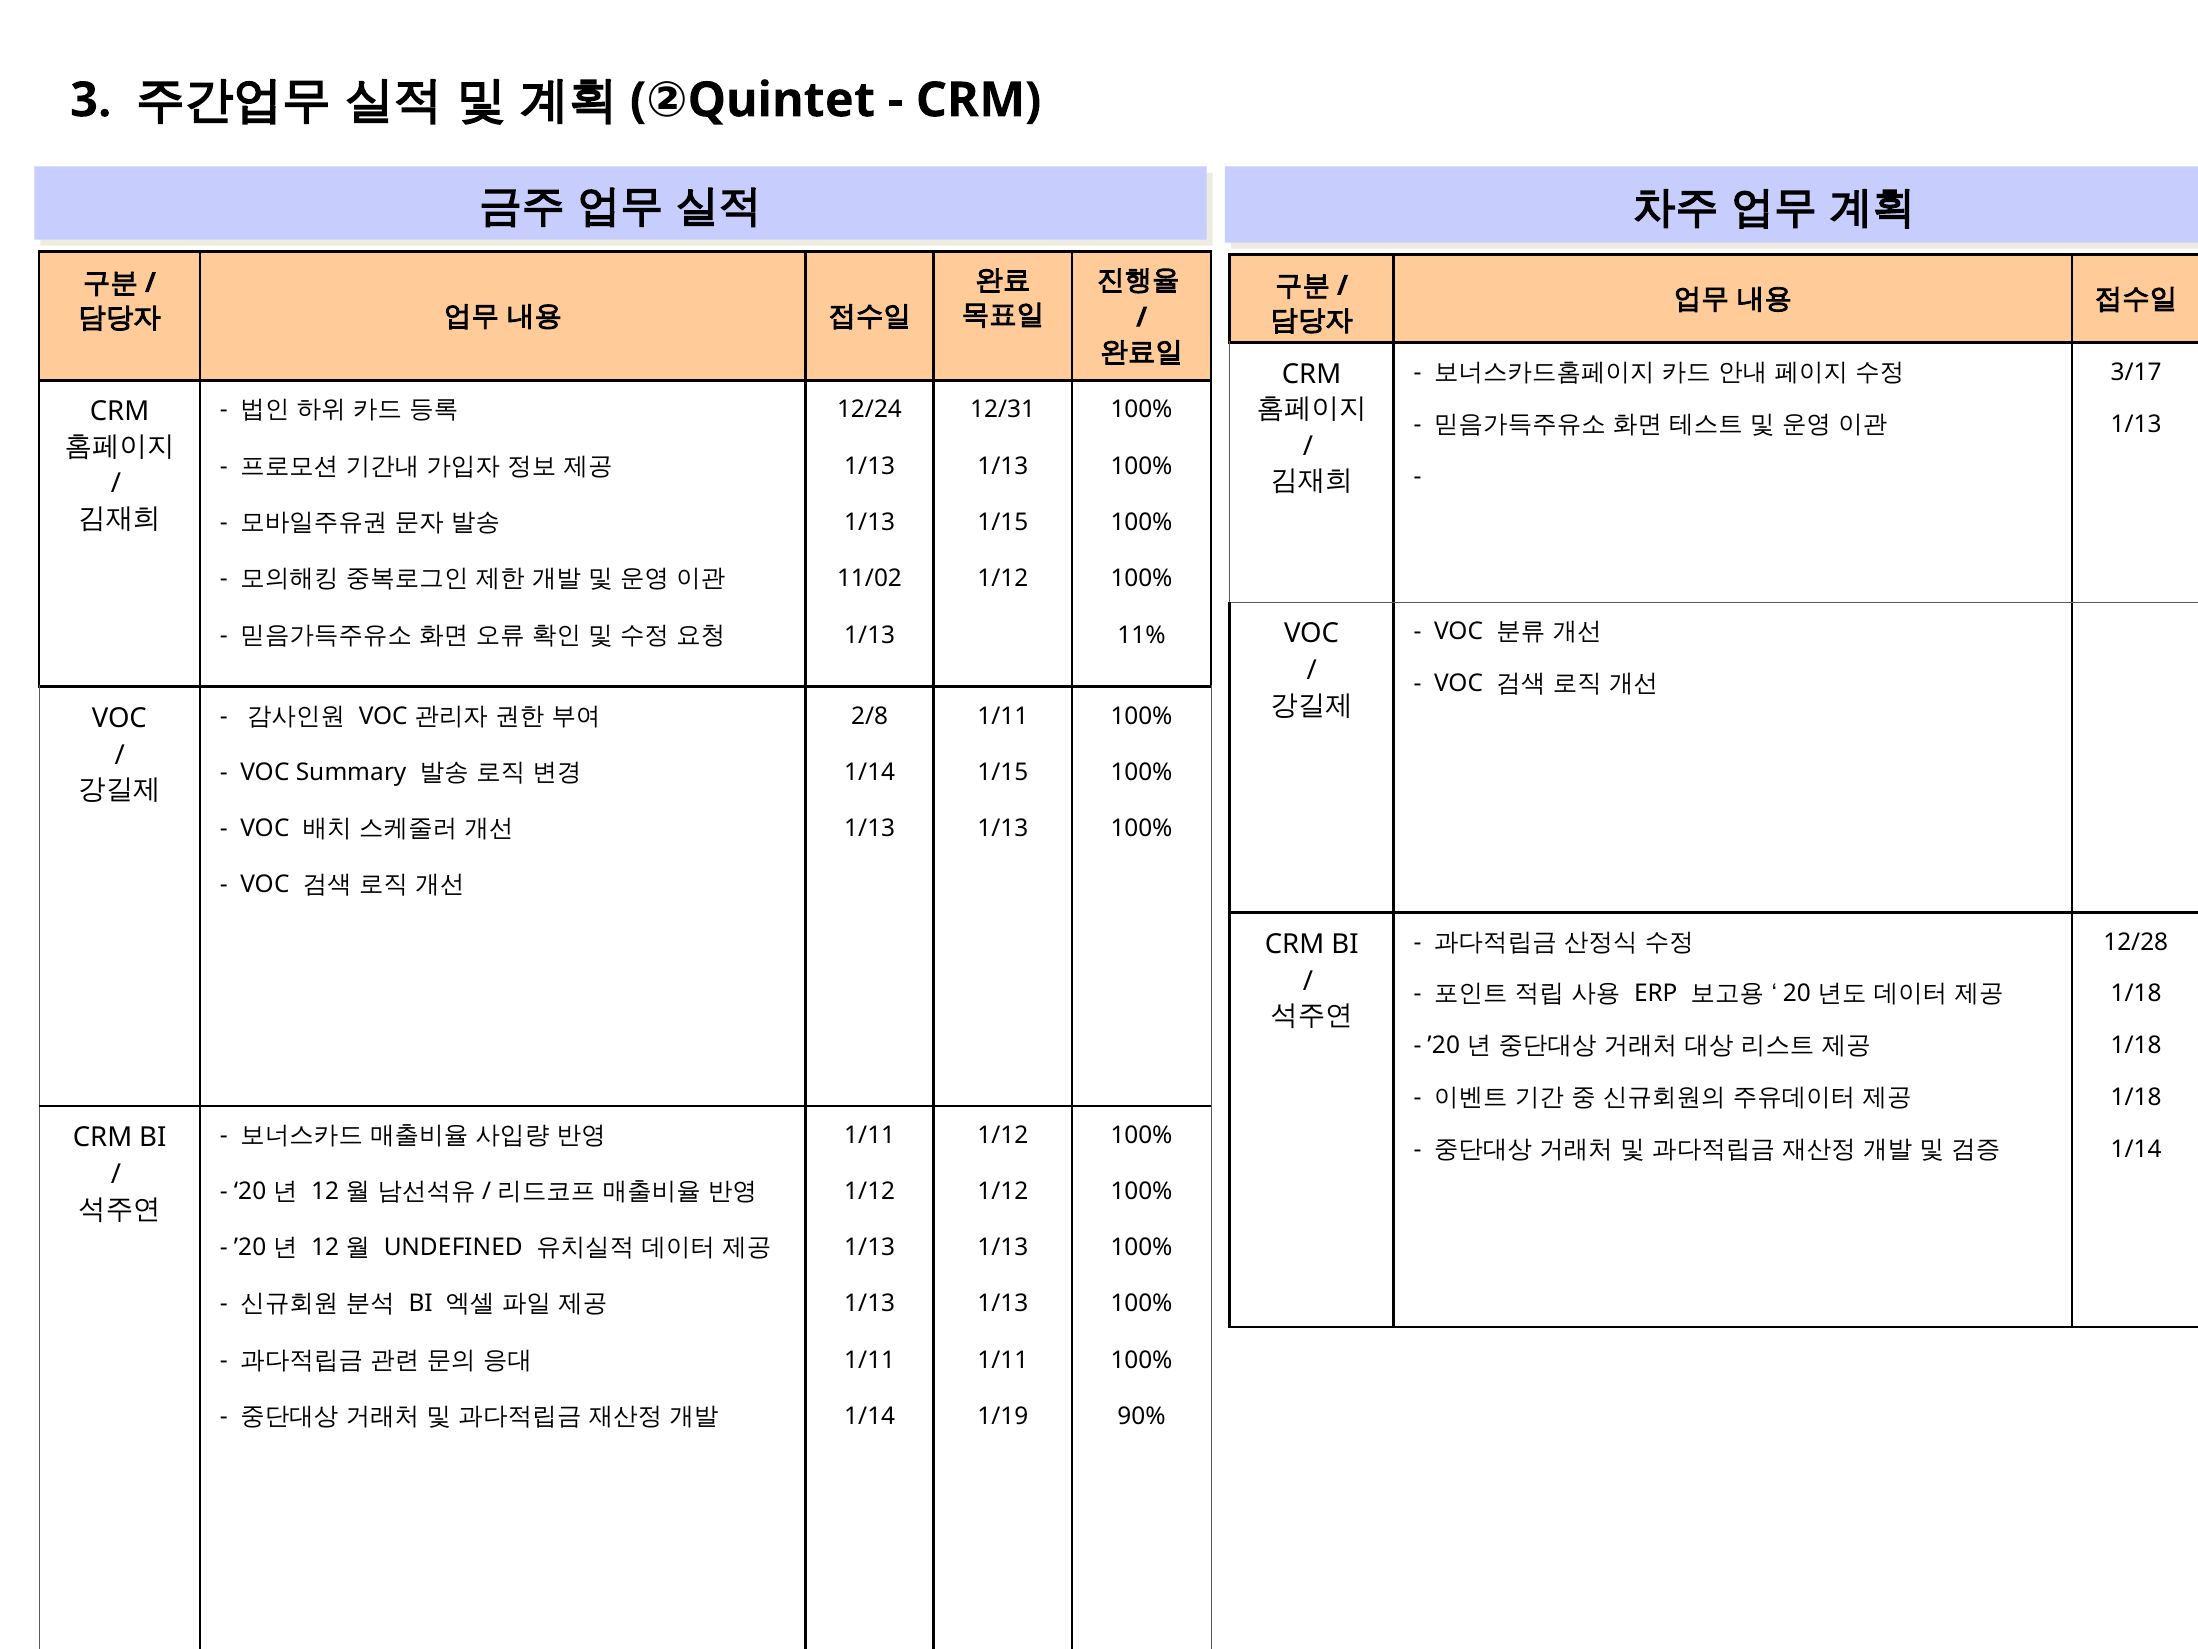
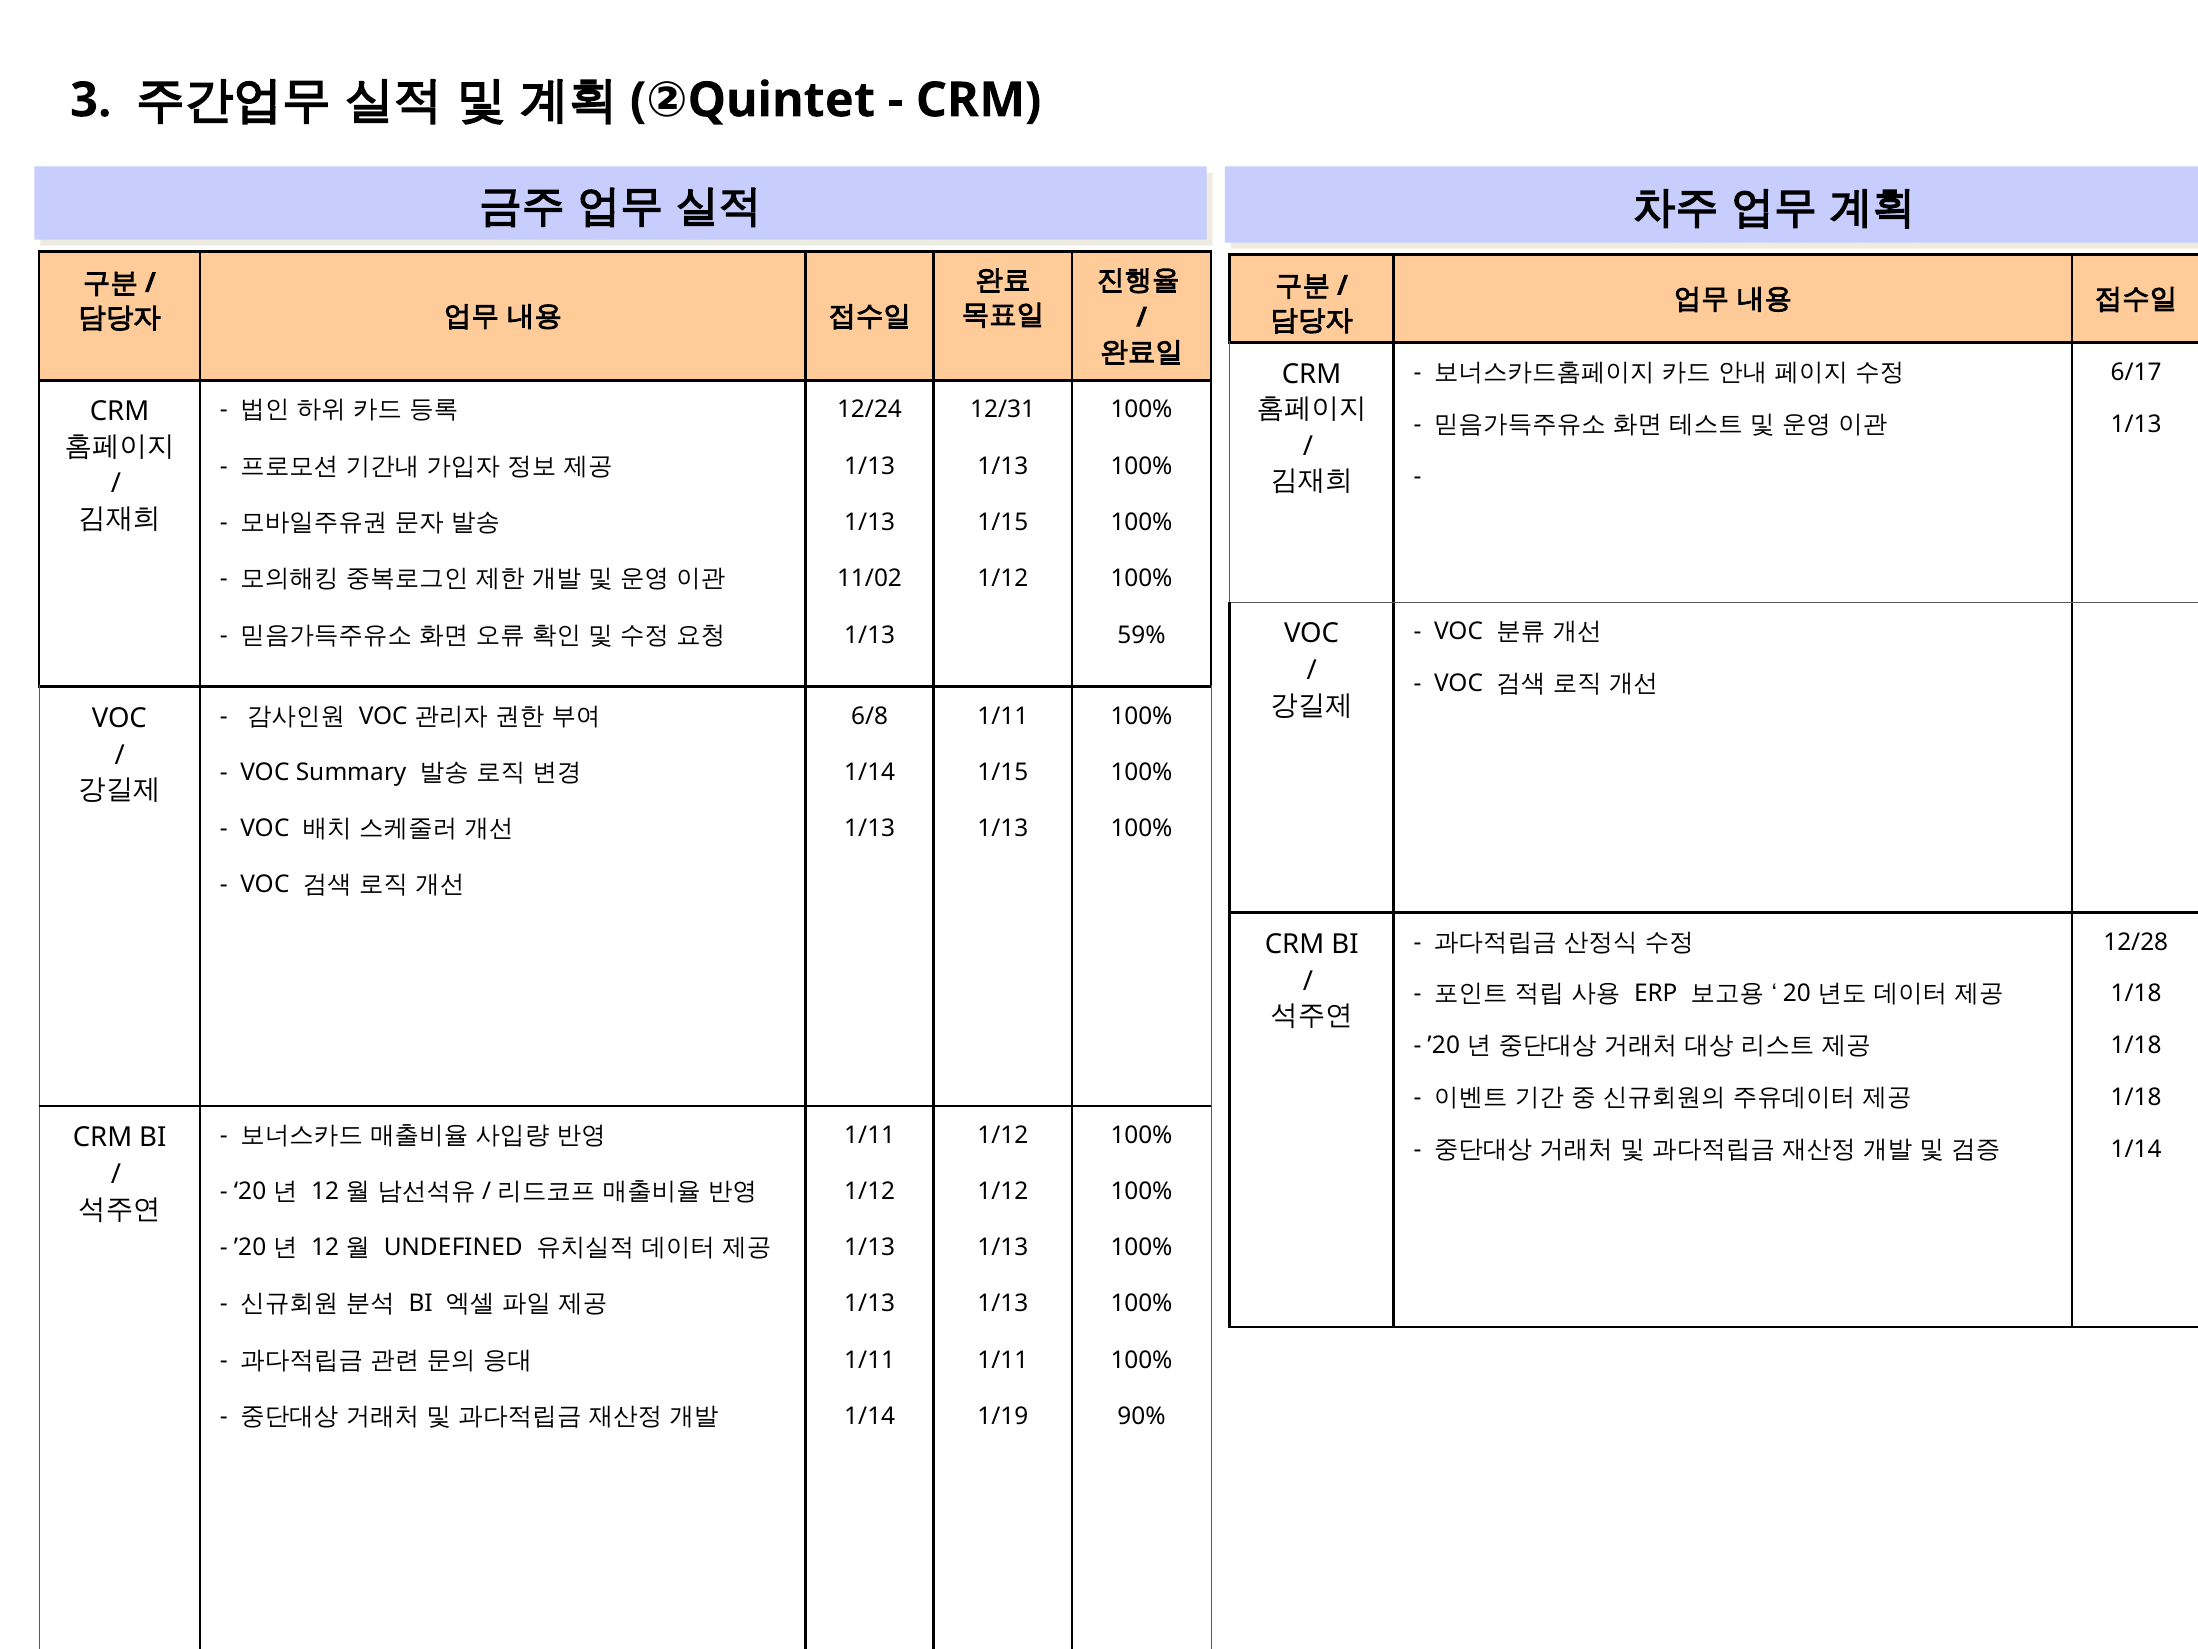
3/17: 3/17 -> 6/17
11%: 11% -> 59%
2/8: 2/8 -> 6/8
